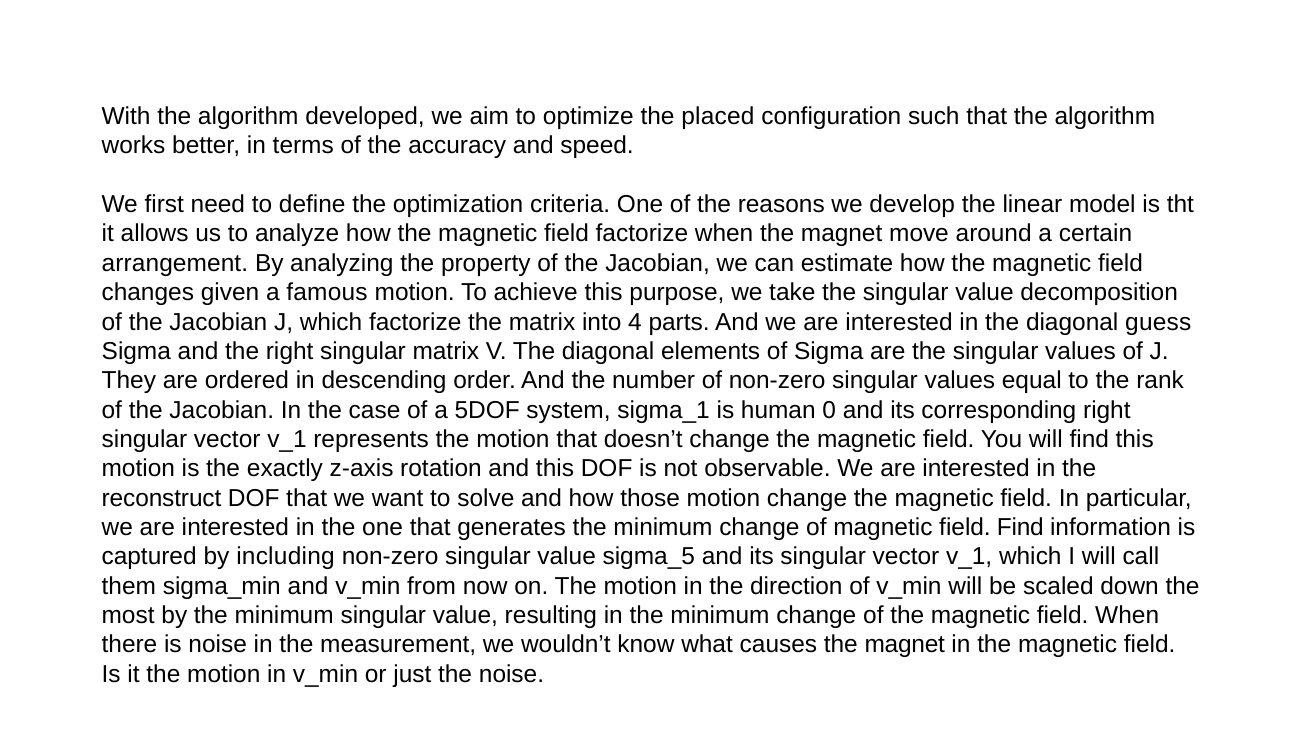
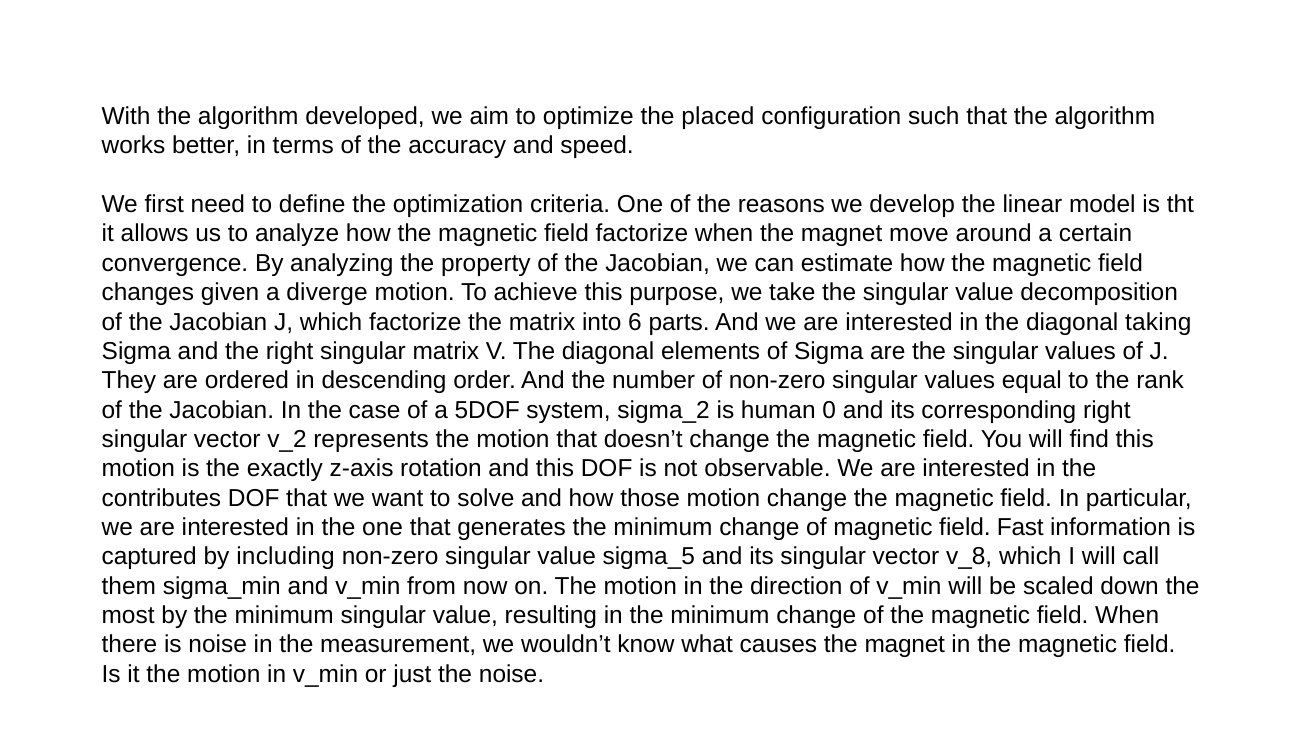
arrangement: arrangement -> convergence
famous: famous -> diverge
4: 4 -> 6
guess: guess -> taking
sigma_1: sigma_1 -> sigma_2
v_1 at (287, 439): v_1 -> v_2
reconstruct: reconstruct -> contributes
field Find: Find -> Fast
its singular vector v_1: v_1 -> v_8
